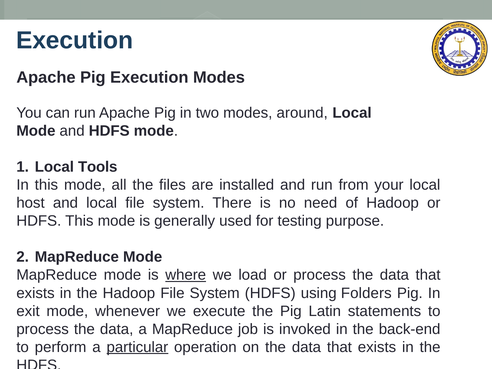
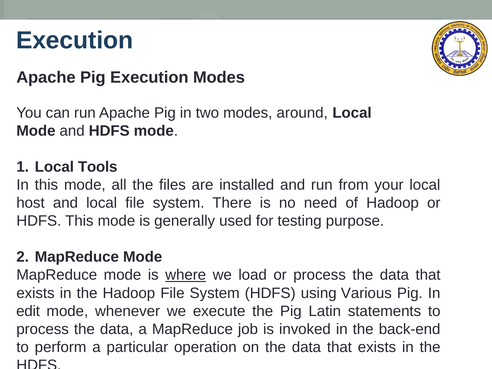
Folders: Folders -> Various
exit: exit -> edit
particular underline: present -> none
